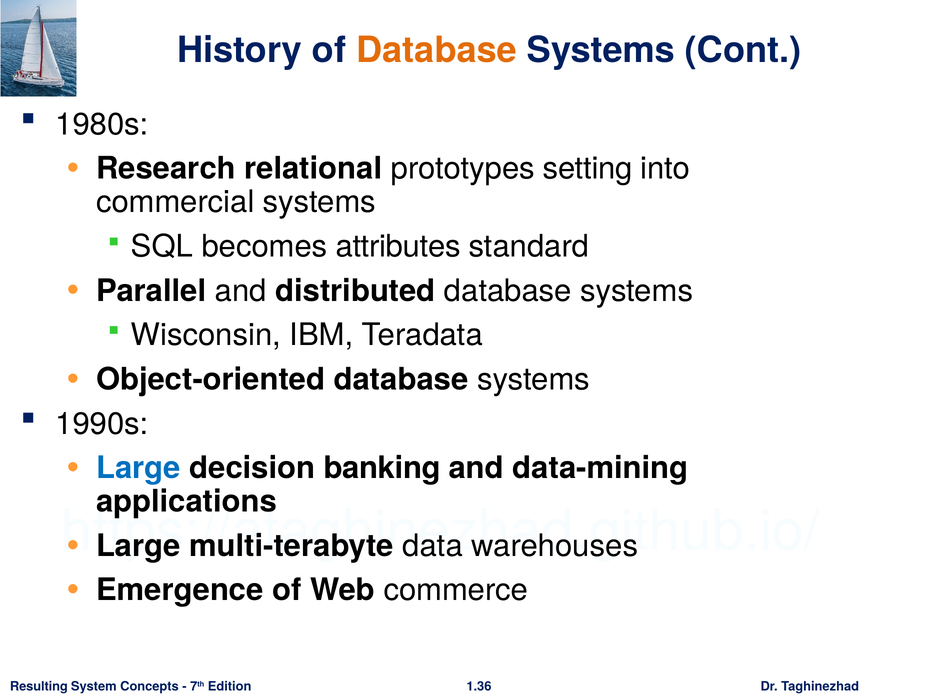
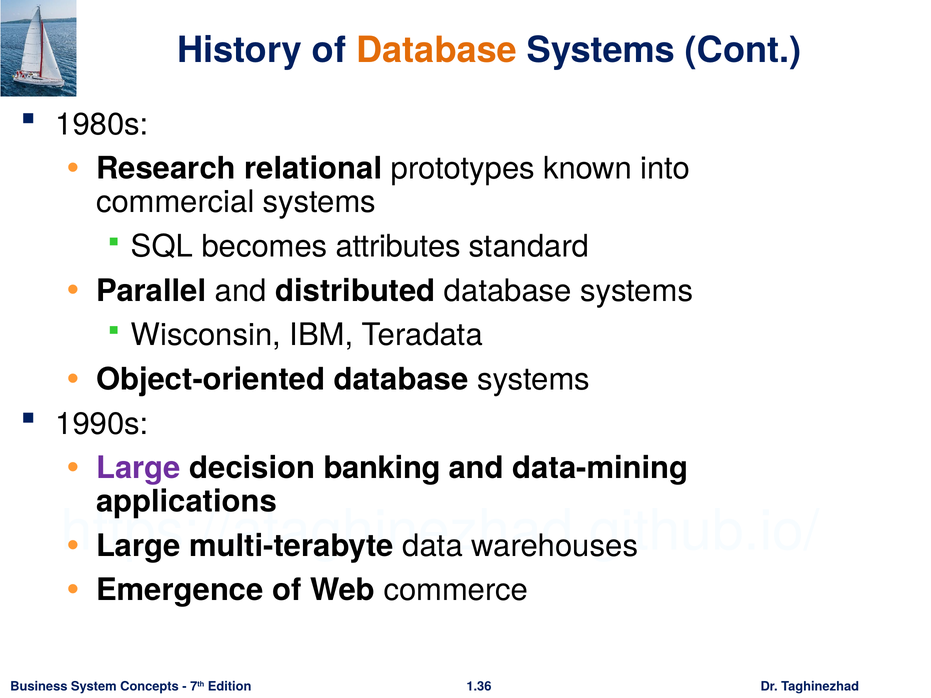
setting: setting -> known
Large at (138, 468) colour: blue -> purple
Resulting: Resulting -> Business
